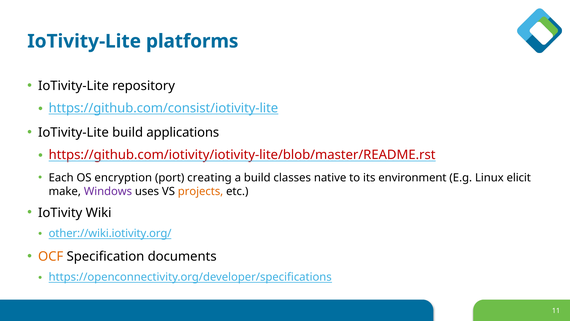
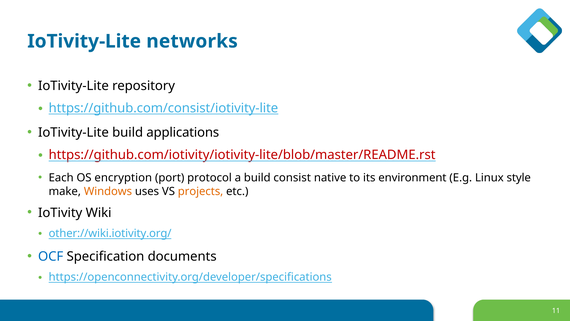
platforms: platforms -> networks
creating: creating -> protocol
classes: classes -> consist
elicit: elicit -> style
Windows colour: purple -> orange
OCF colour: orange -> blue
